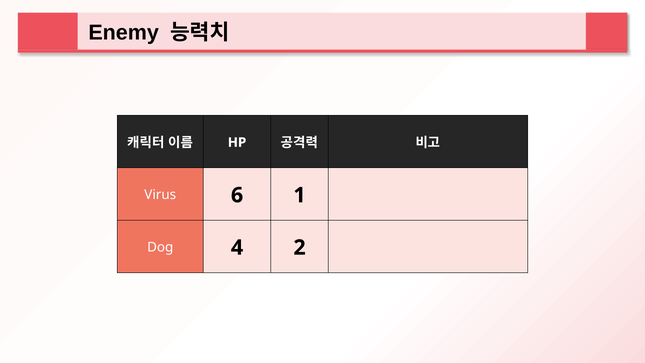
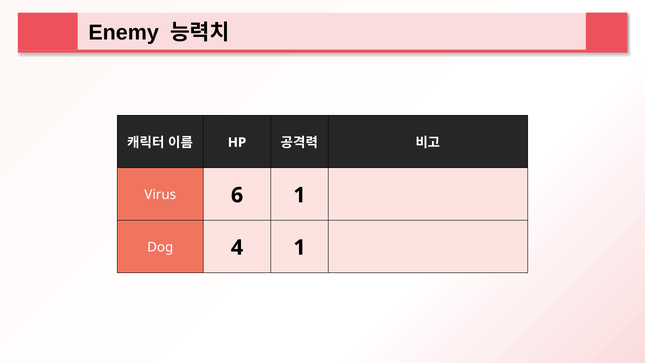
4 2: 2 -> 1
